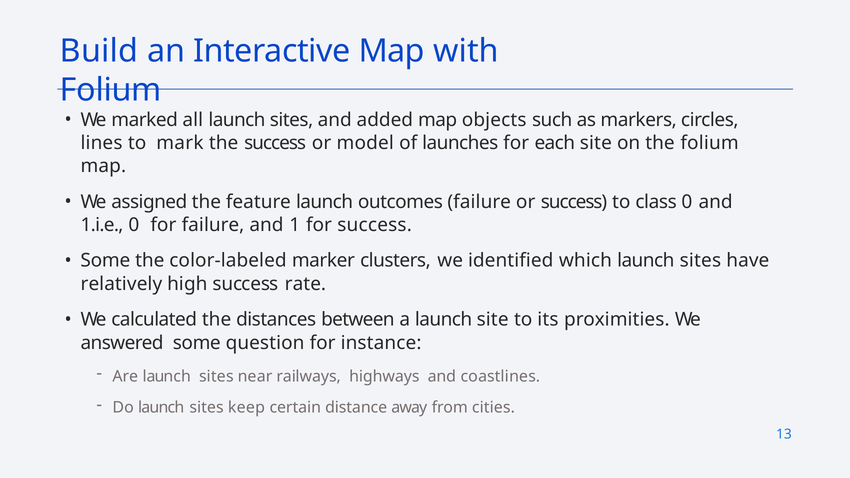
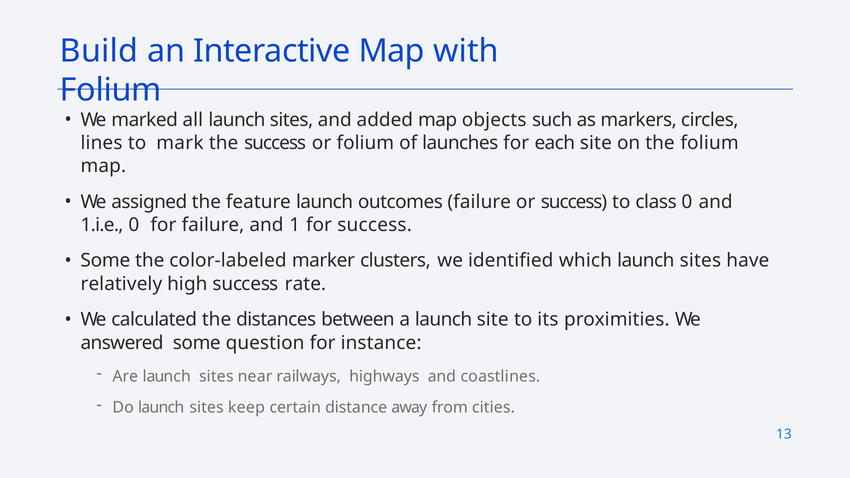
or model: model -> folium
